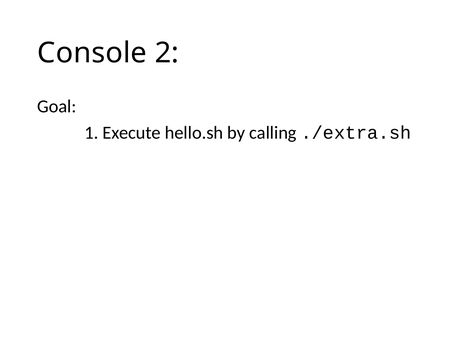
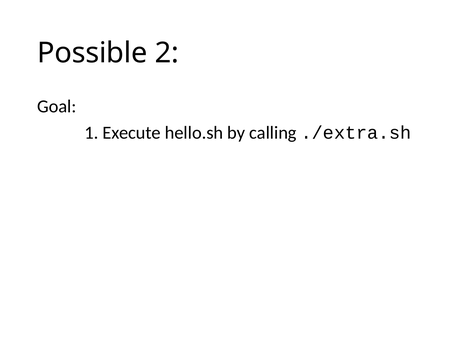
Console: Console -> Possible
